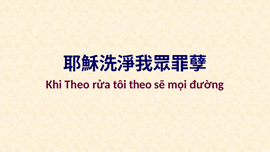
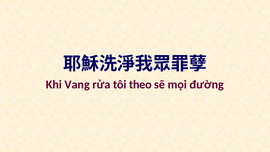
Khi Theo: Theo -> Vang
